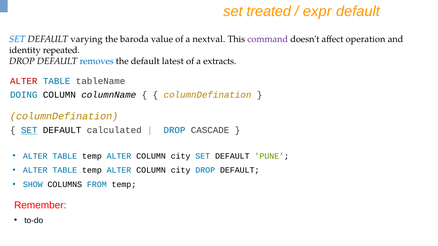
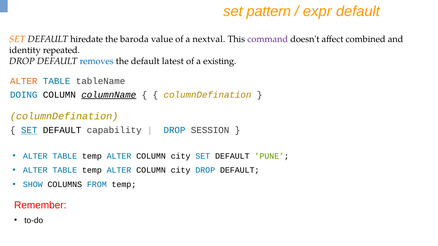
treated: treated -> pattern
SET at (17, 39) colour: blue -> orange
varying: varying -> hiredate
operation: operation -> combined
extracts: extracts -> existing
ALTER at (24, 81) colour: red -> orange
columnName underline: none -> present
calculated: calculated -> capability
CASCADE: CASCADE -> SESSION
